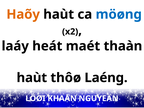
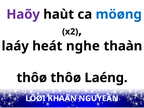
Haõy colour: orange -> purple
maét: maét -> nghe
haùt at (32, 78): haùt -> thôø
